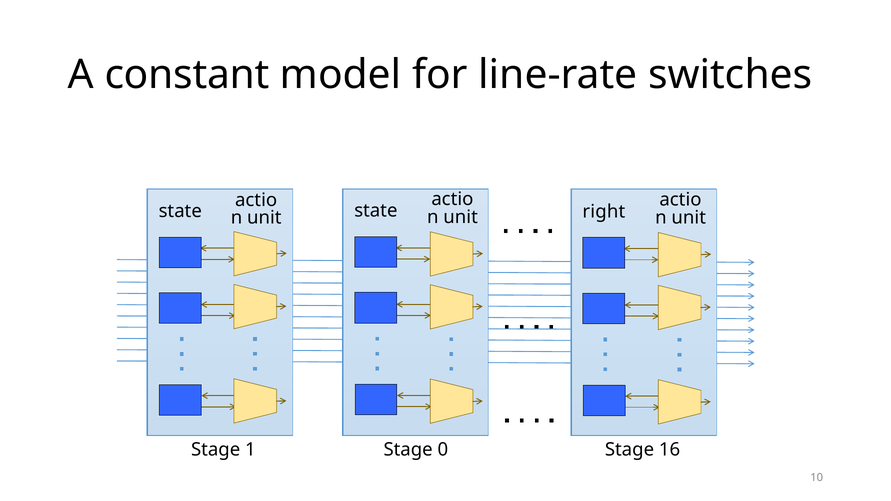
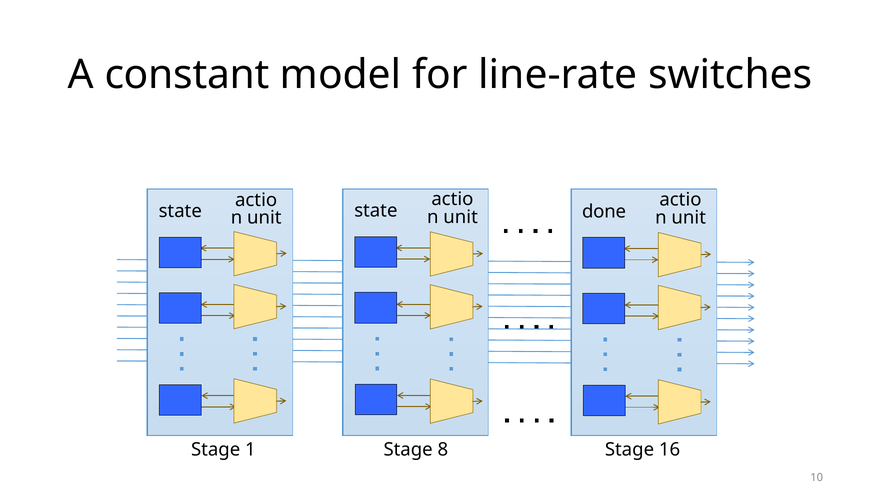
right: right -> done
0: 0 -> 8
